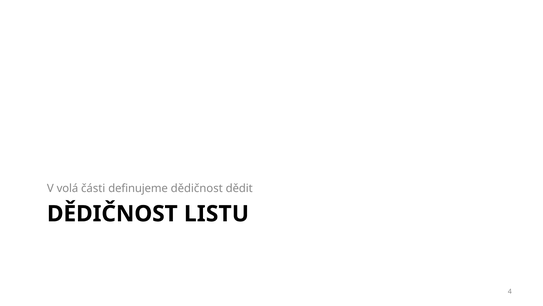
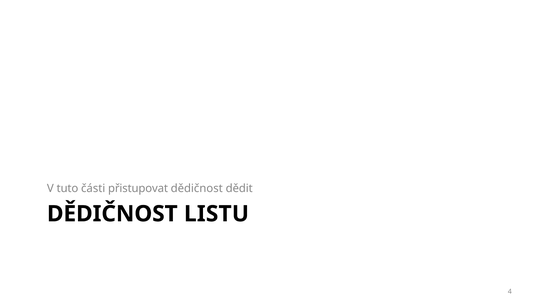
volá: volá -> tuto
definujeme: definujeme -> přistupovat
